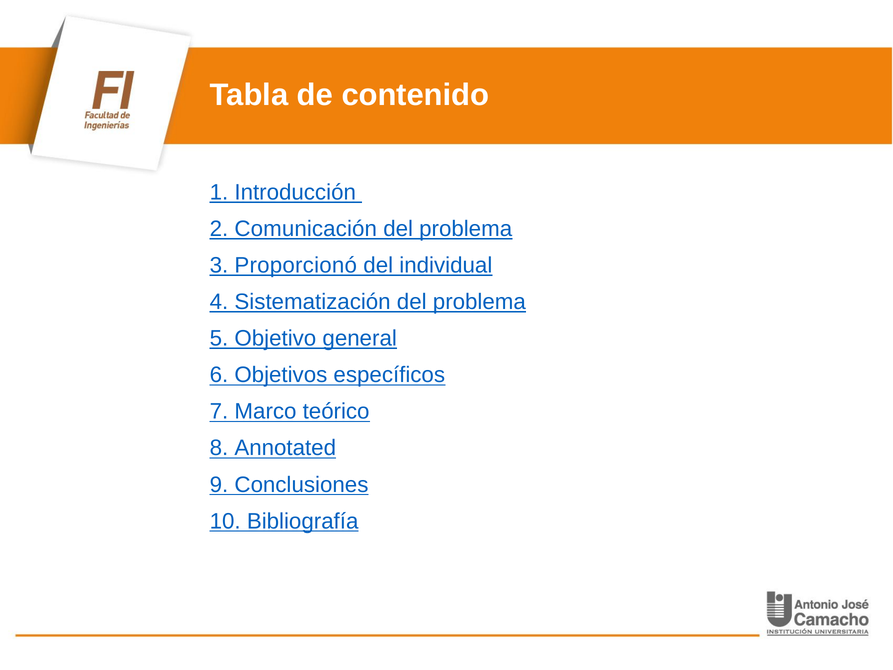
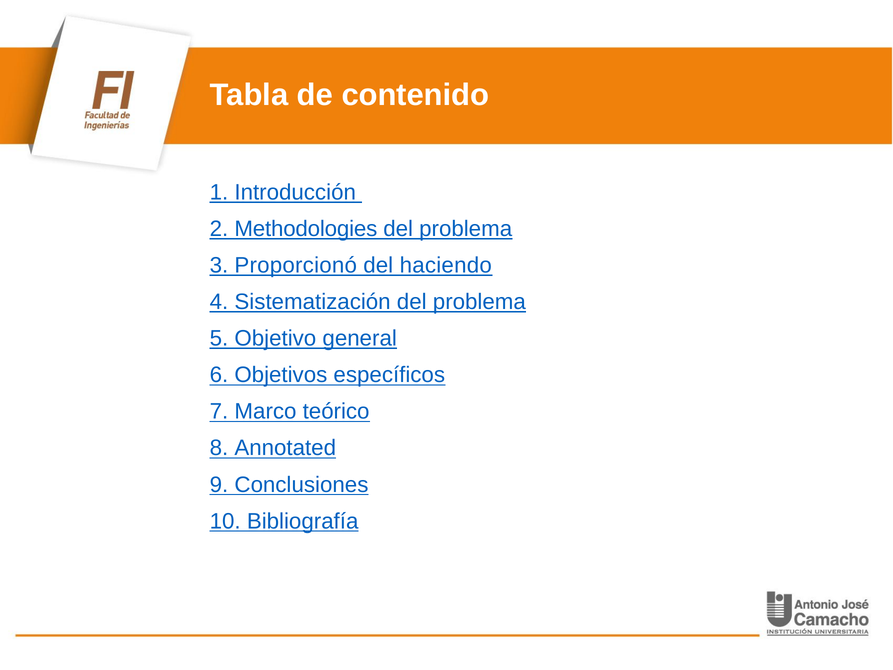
Comunicación: Comunicación -> Methodologies
individual: individual -> haciendo
